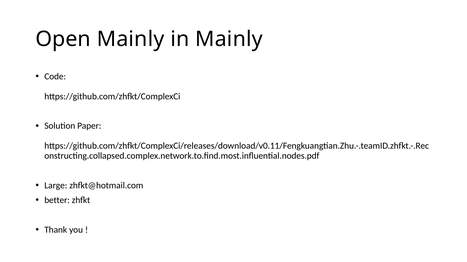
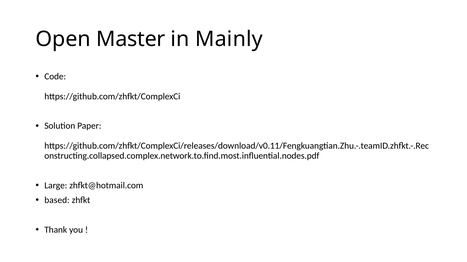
Open Mainly: Mainly -> Master
better: better -> based
